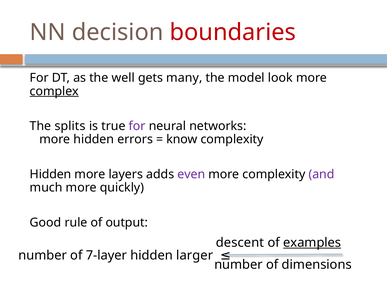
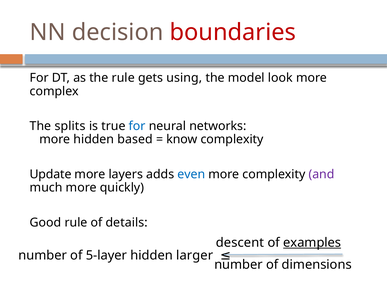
the well: well -> rule
many: many -> using
complex underline: present -> none
for at (137, 126) colour: purple -> blue
errors: errors -> based
Hidden at (51, 174): Hidden -> Update
even colour: purple -> blue
output: output -> details
7-layer: 7-layer -> 5-layer
